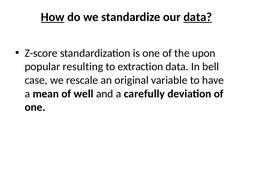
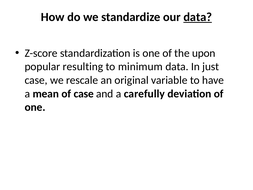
How underline: present -> none
extraction: extraction -> minimum
bell: bell -> just
of well: well -> case
